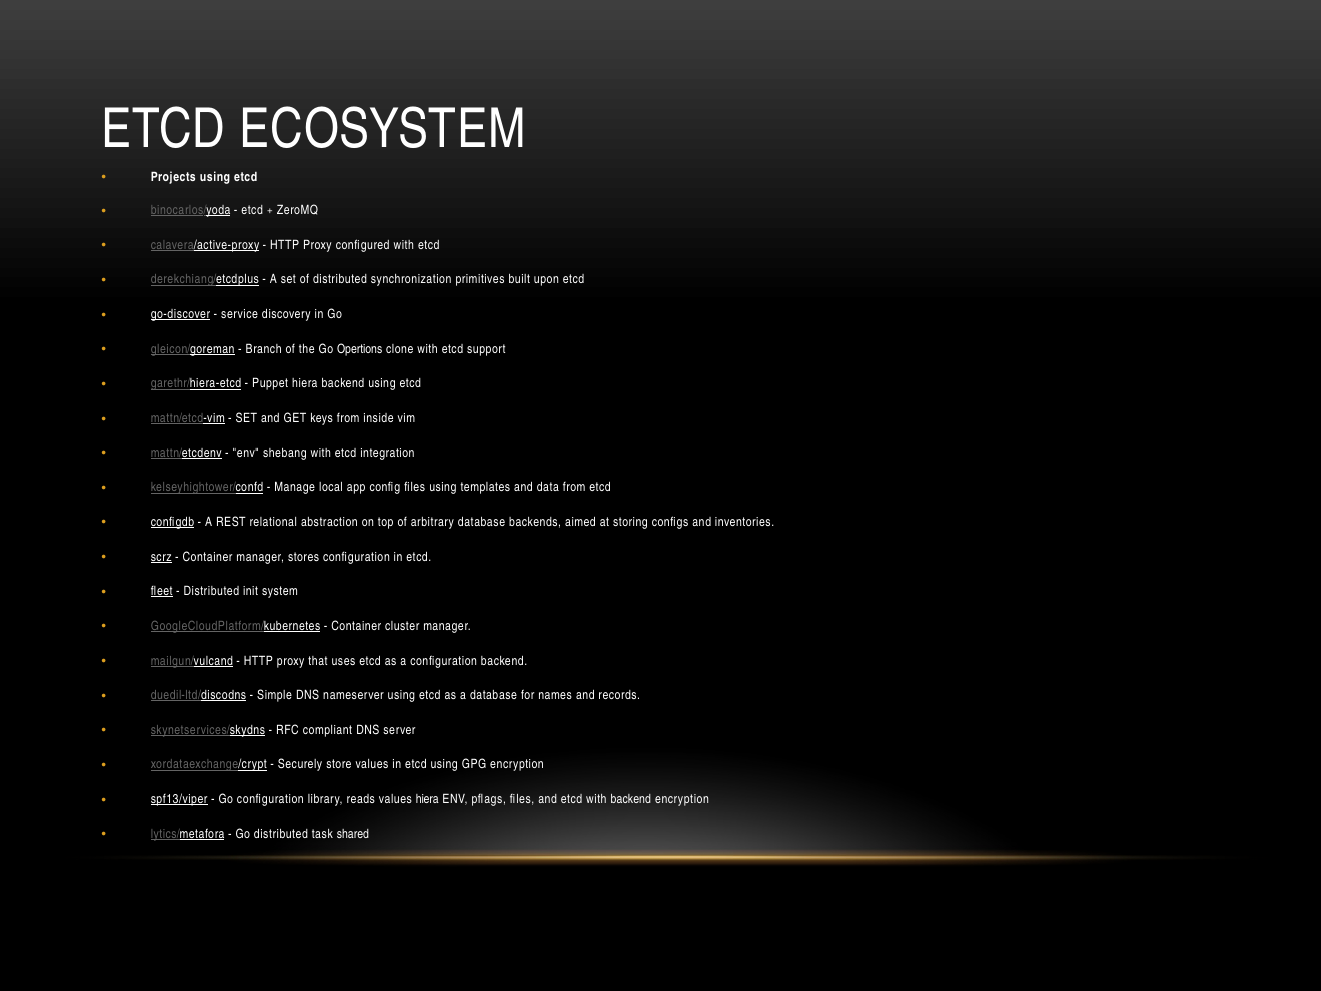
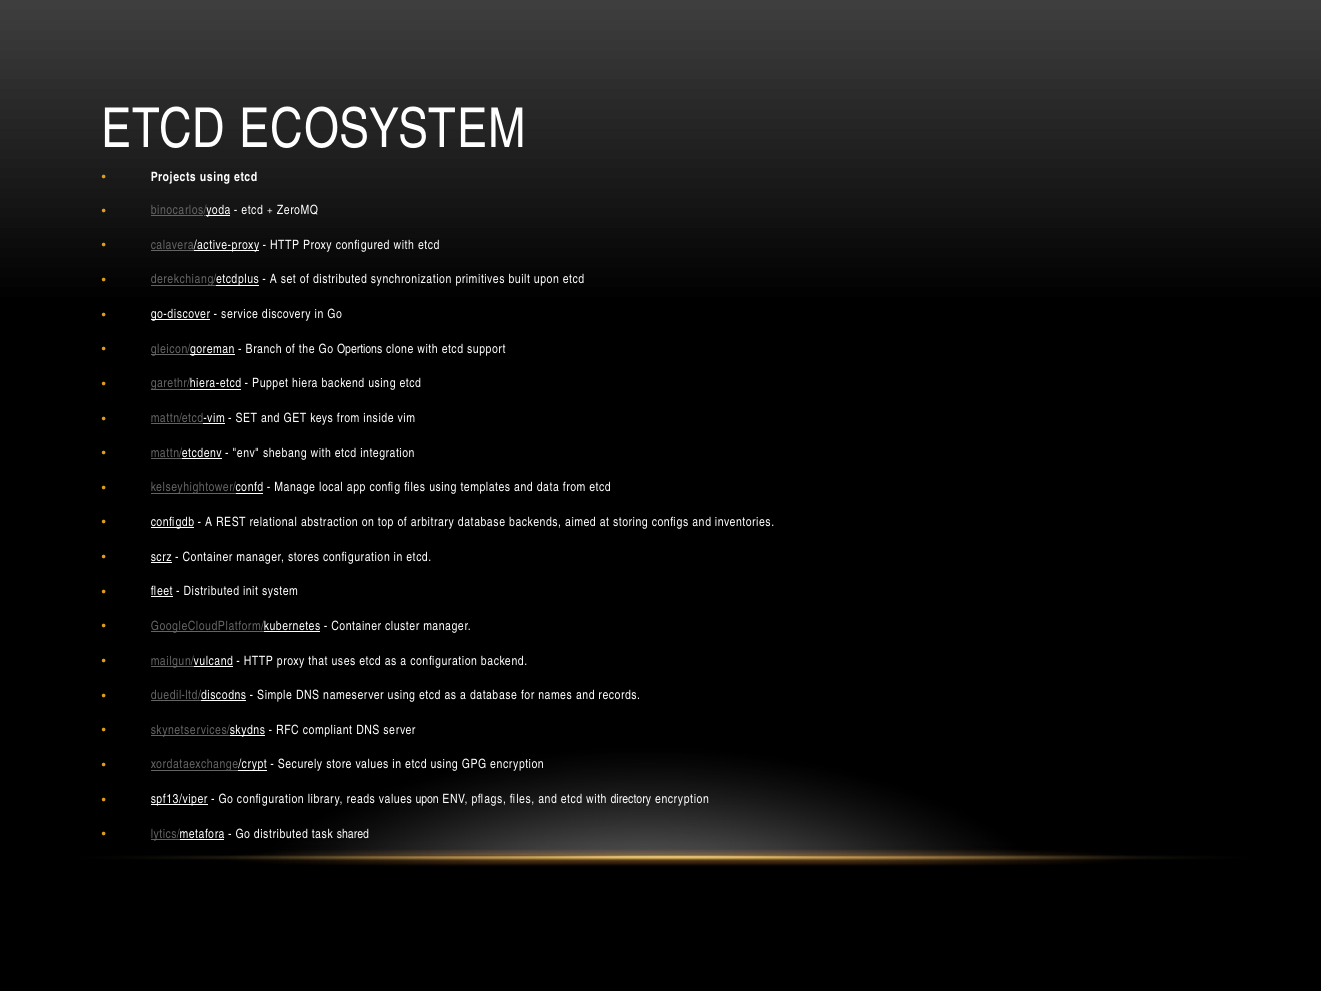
values hiera: hiera -> upon
with backend: backend -> directory
